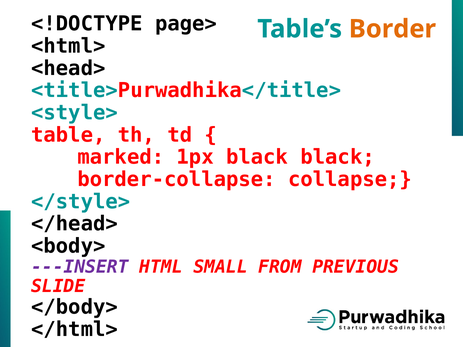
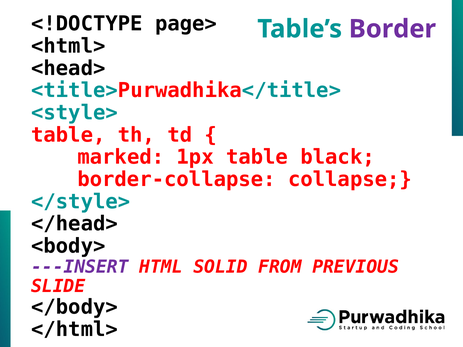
Border colour: orange -> purple
1px black: black -> table
SMALL: SMALL -> SOLID
